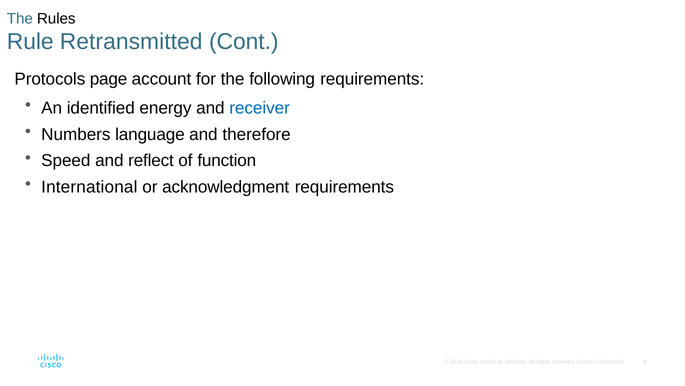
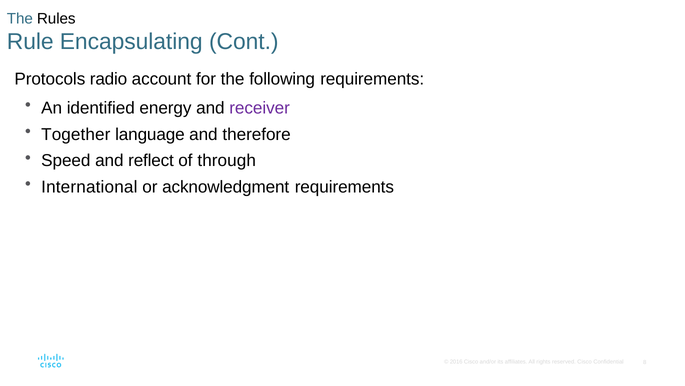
Retransmitted: Retransmitted -> Encapsulating
page: page -> radio
receiver colour: blue -> purple
Numbers: Numbers -> Together
function: function -> through
